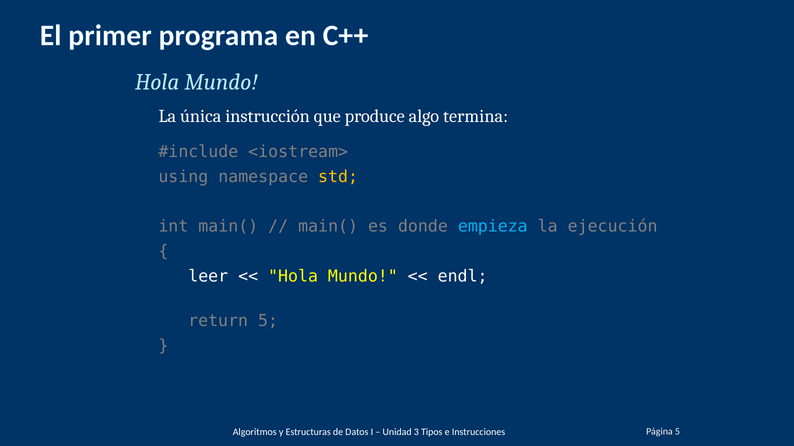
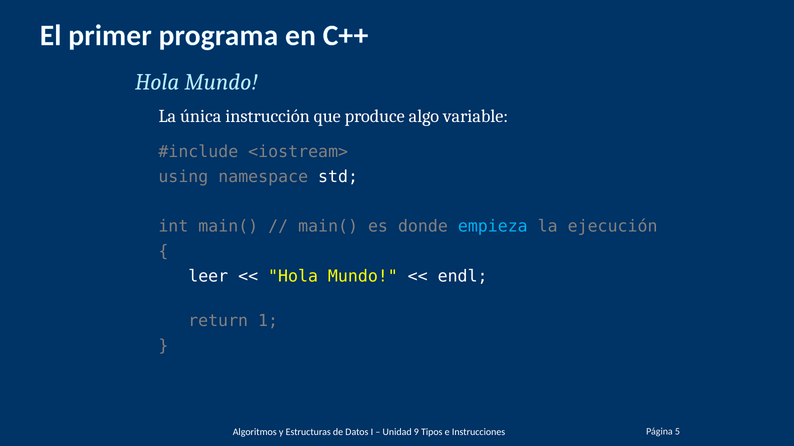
termina: termina -> variable
std colour: yellow -> white
return 5: 5 -> 1
3: 3 -> 9
